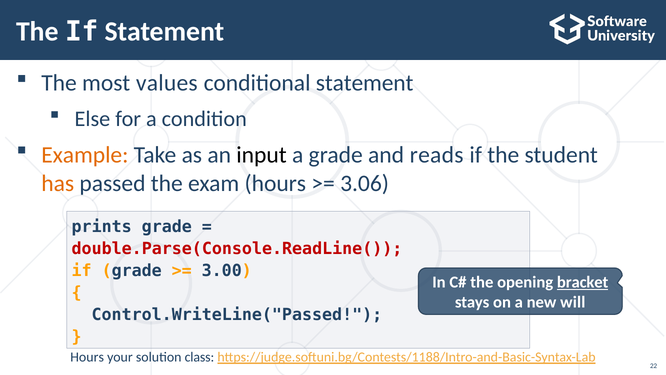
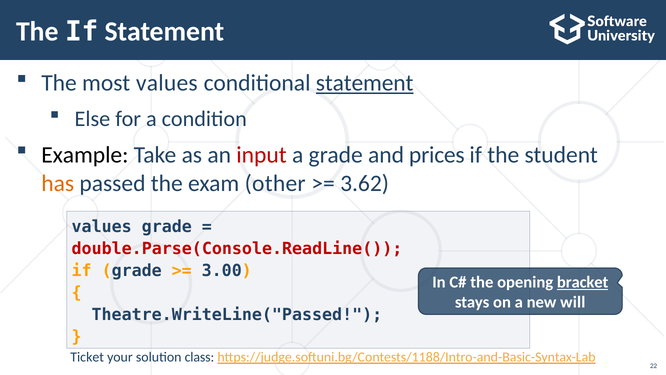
statement at (365, 83) underline: none -> present
Example colour: orange -> black
input colour: black -> red
reads: reads -> prices
exam hours: hours -> other
3.06: 3.06 -> 3.62
prints at (102, 227): prints -> values
Control.WriteLine("Passed: Control.WriteLine("Passed -> Theatre.WriteLine("Passed
Hours at (87, 357): Hours -> Ticket
